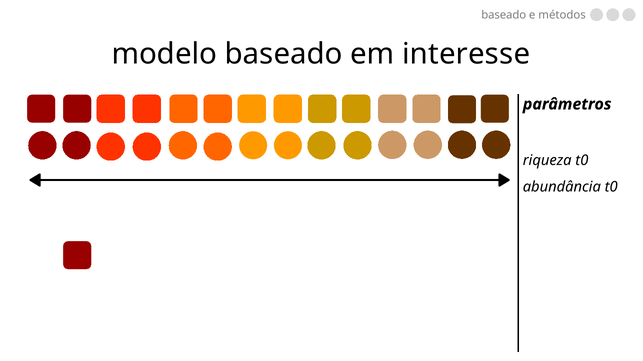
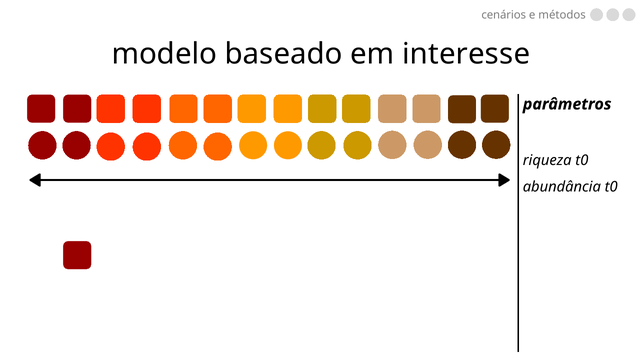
baseado at (504, 15): baseado -> cenários
